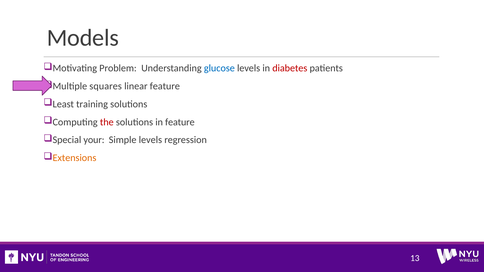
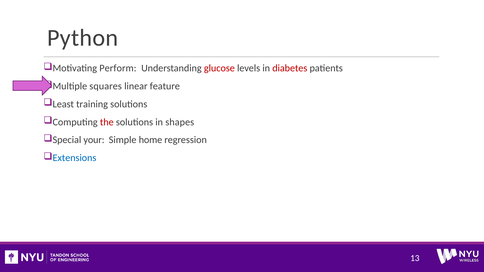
Models: Models -> Python
Problem: Problem -> Perform
glucose colour: blue -> red
in feature: feature -> shapes
Simple levels: levels -> home
Extensions colour: orange -> blue
